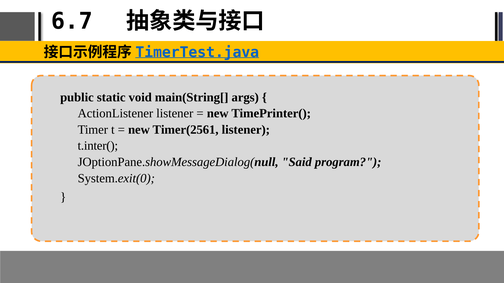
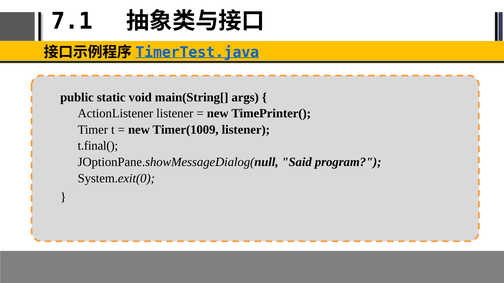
6.7: 6.7 -> 7.1
Timer(2561: Timer(2561 -> Timer(1009
t.inter(: t.inter( -> t.final(
